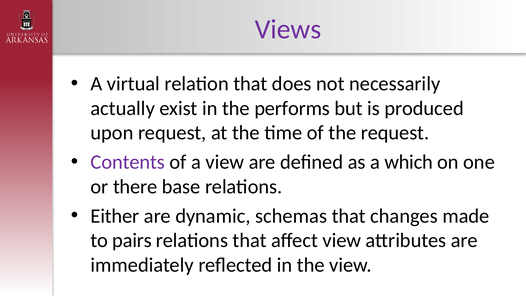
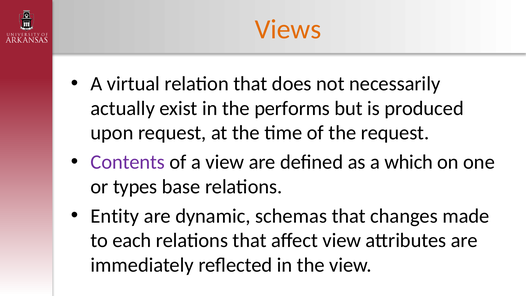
Views colour: purple -> orange
there: there -> types
Either: Either -> Entity
pairs: pairs -> each
